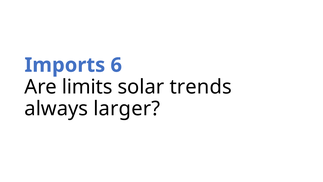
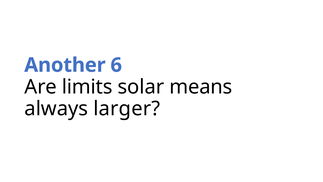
Imports: Imports -> Another
trends: trends -> means
